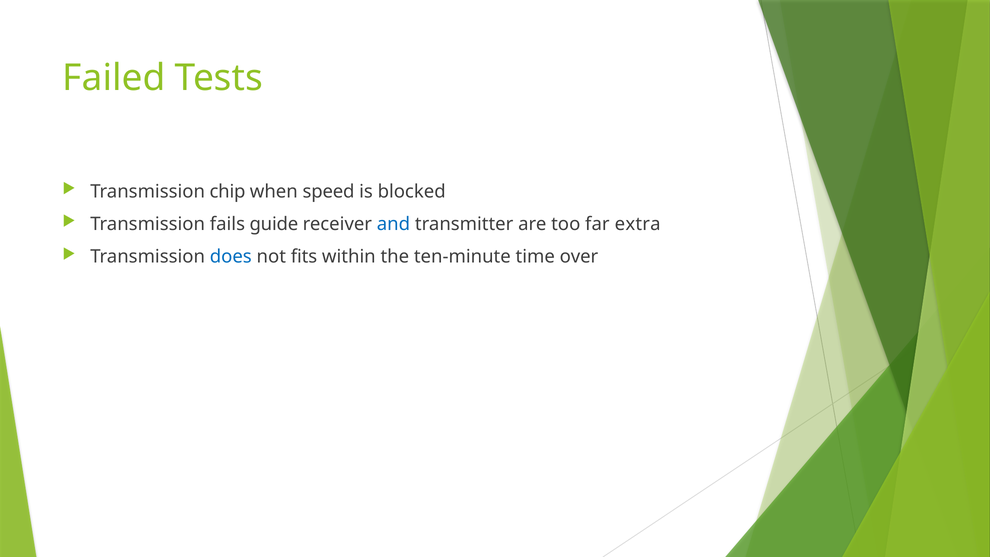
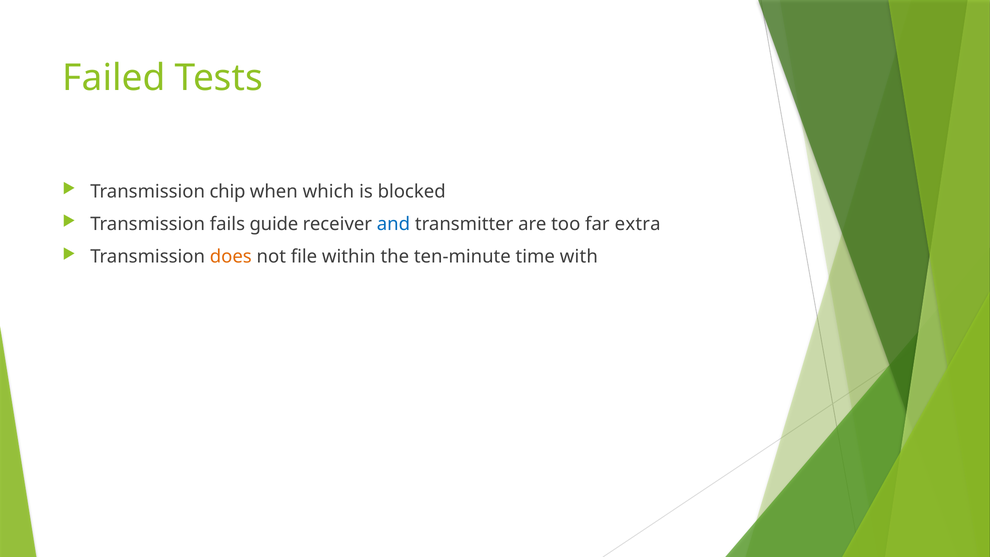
speed: speed -> which
does colour: blue -> orange
fits: fits -> file
over: over -> with
